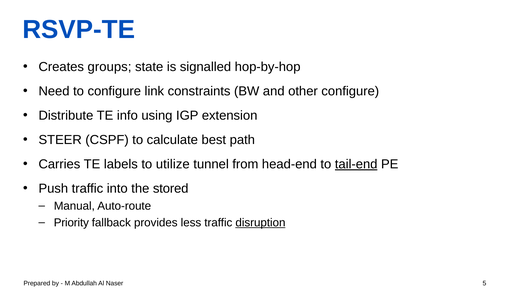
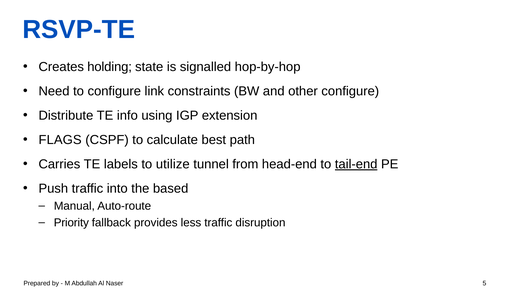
groups: groups -> holding
STEER: STEER -> FLAGS
stored: stored -> based
disruption underline: present -> none
